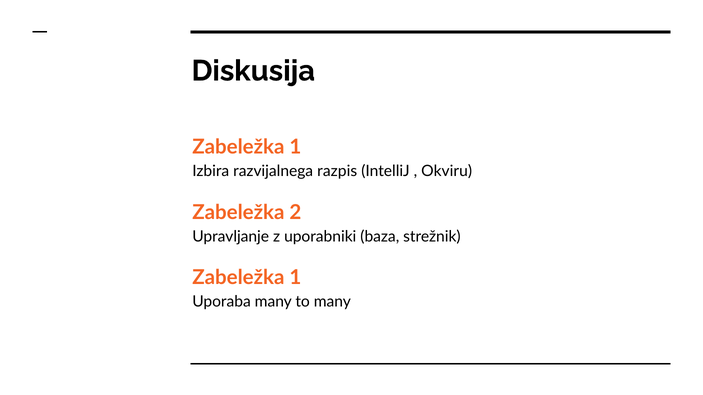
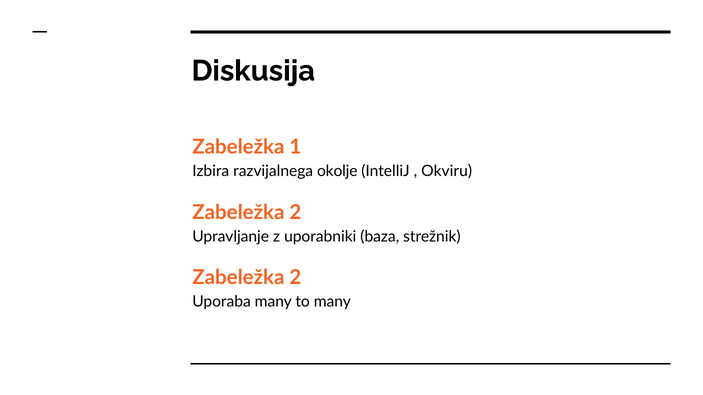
razpis: razpis -> okolje
1 at (295, 278): 1 -> 2
